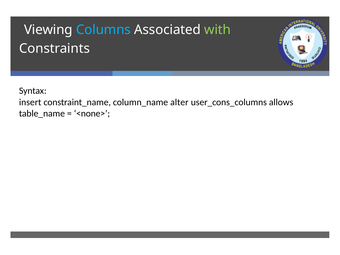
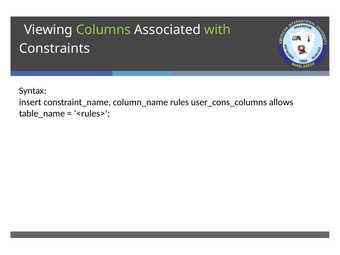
Columns colour: light blue -> light green
alter: alter -> rules
<none>: <none> -> <rules>
